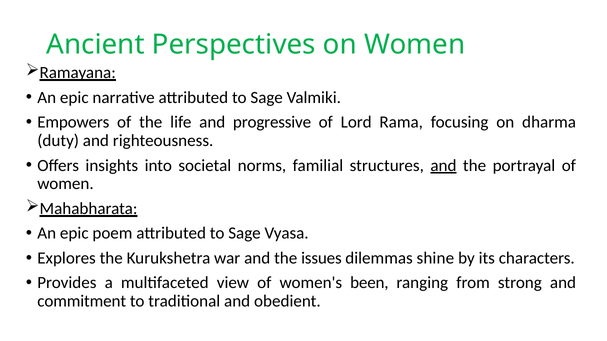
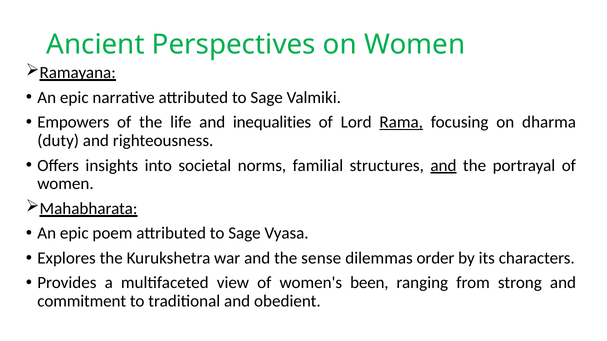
progressive: progressive -> inequalities
Rama underline: none -> present
issues: issues -> sense
shine: shine -> order
